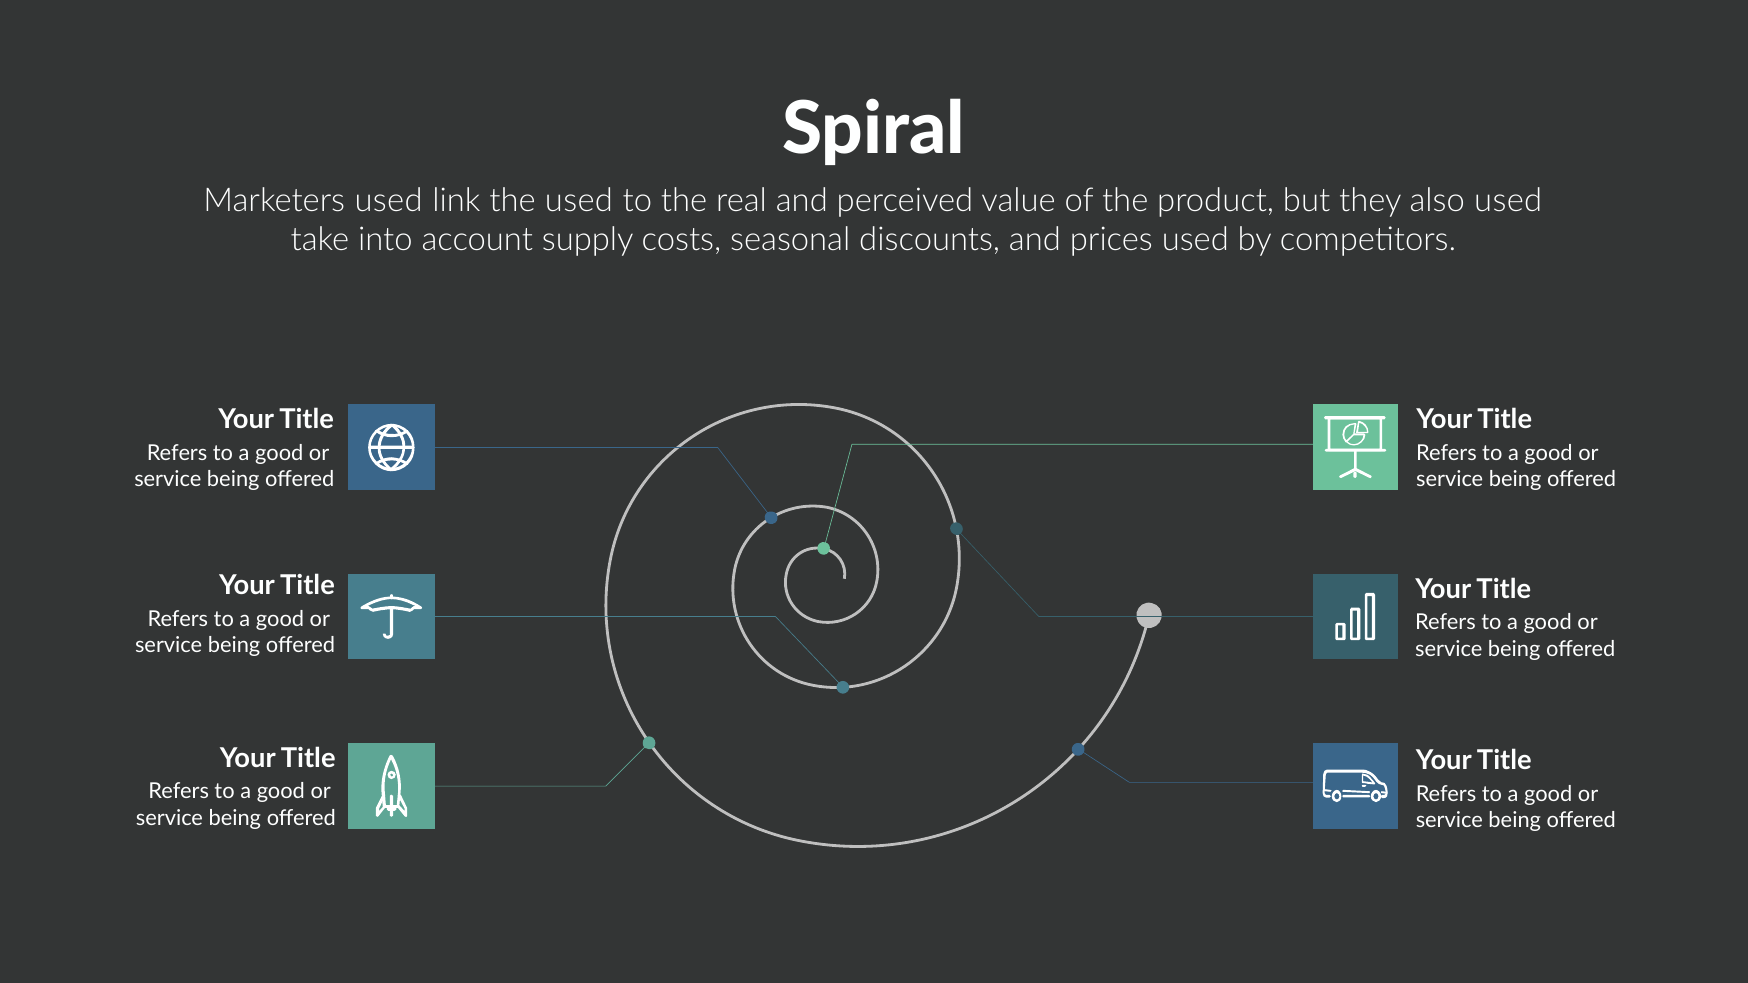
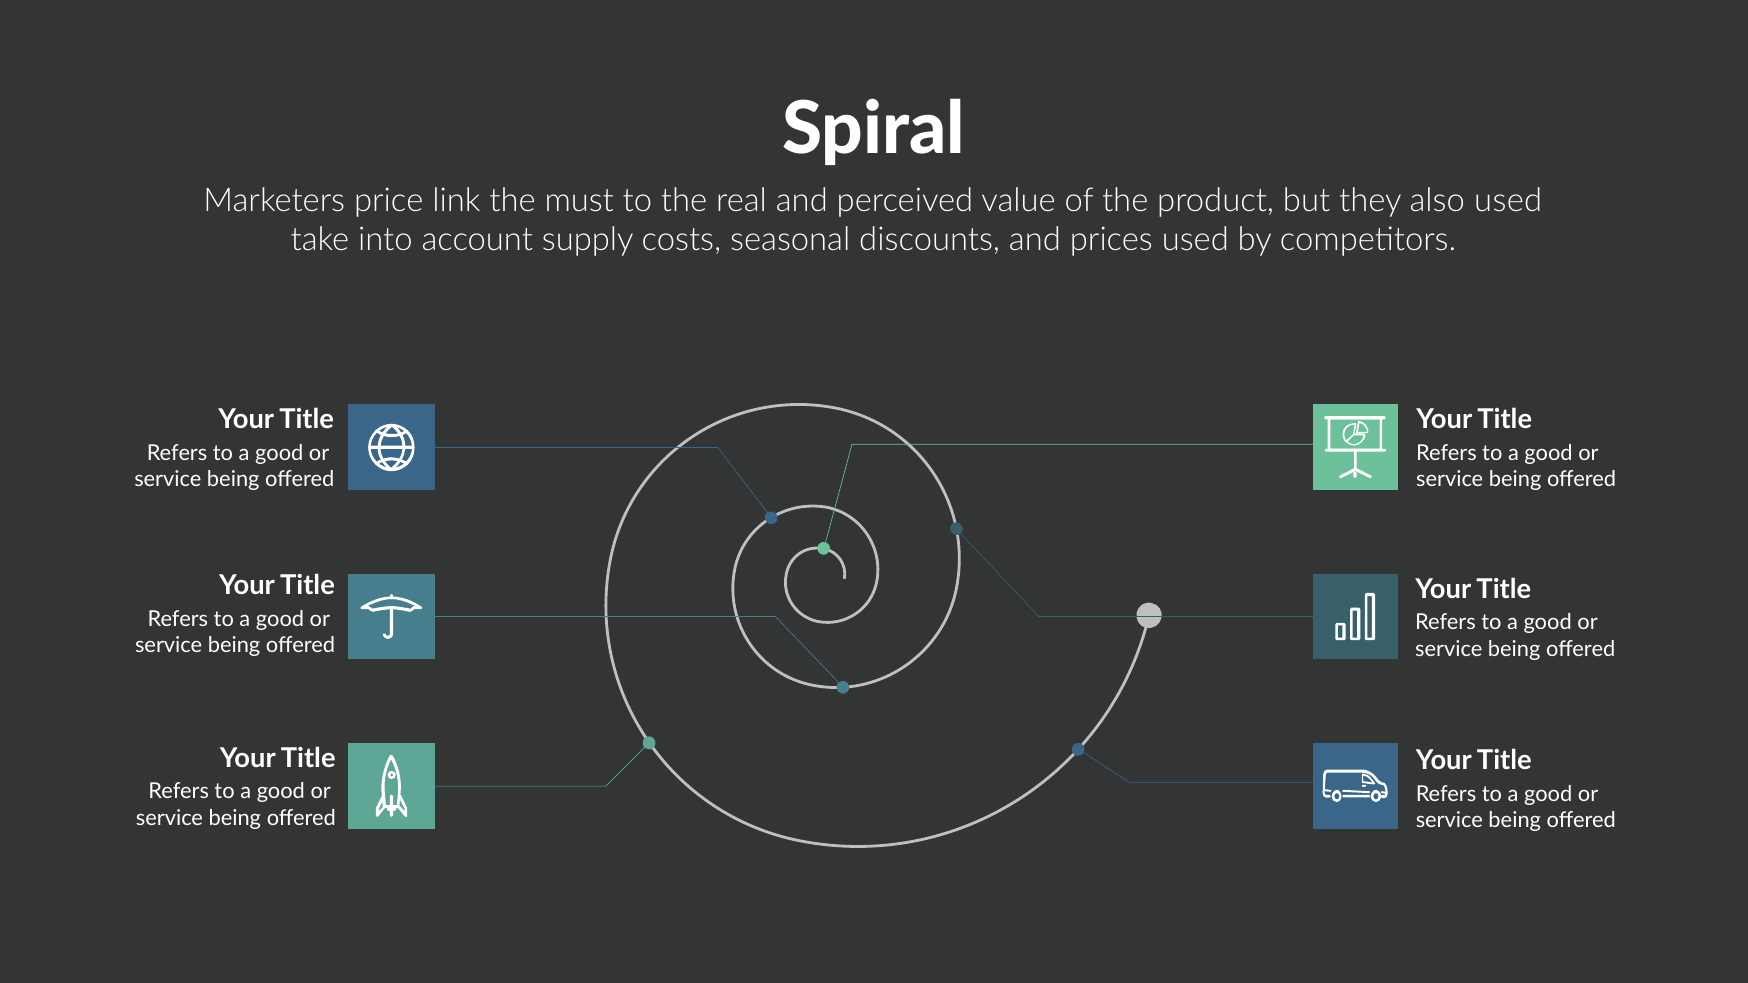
Marketers used: used -> price
the used: used -> must
